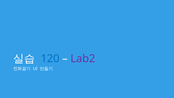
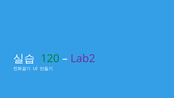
120 colour: blue -> green
